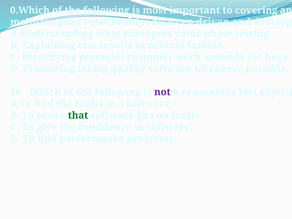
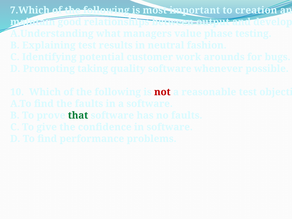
0.Which: 0.Which -> 7.Which
covering: covering -> creation
driven: driven -> output
not colour: purple -> red
